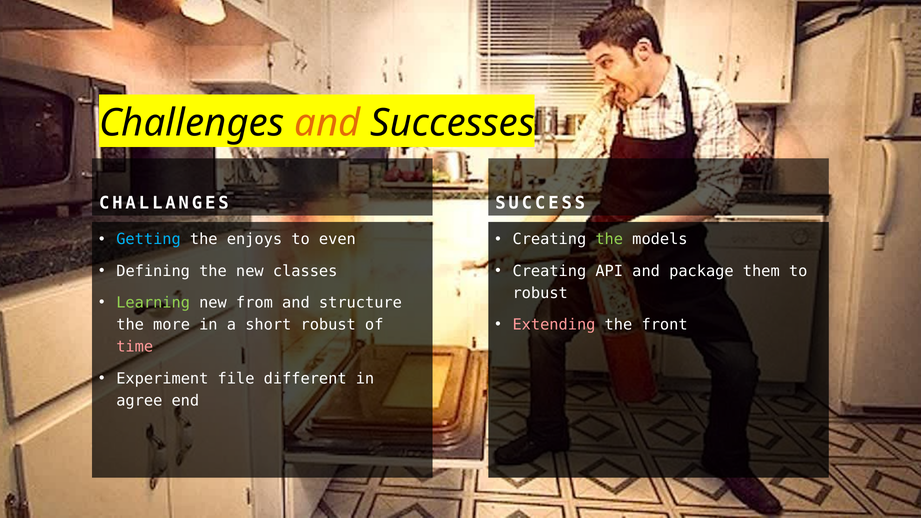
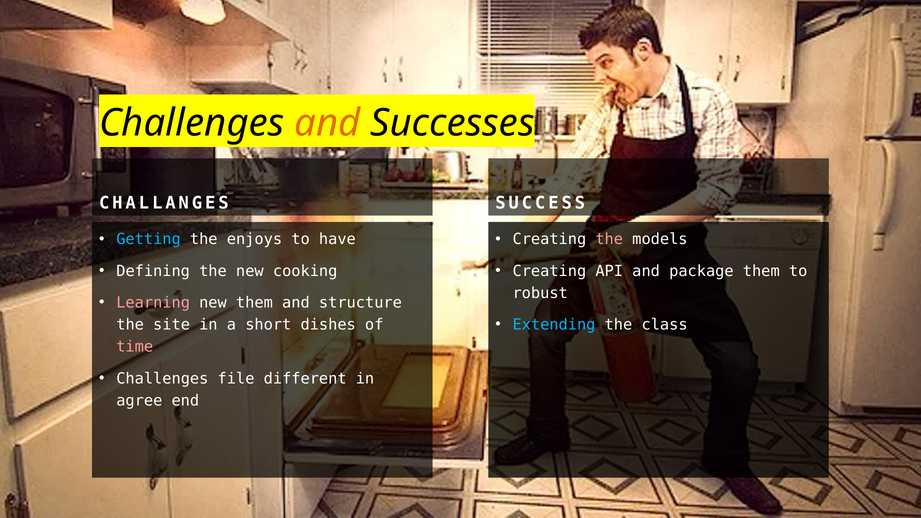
even: even -> have
the at (609, 239) colour: light green -> pink
classes: classes -> cooking
Learning colour: light green -> pink
new from: from -> them
Extending colour: pink -> light blue
front: front -> class
more: more -> site
short robust: robust -> dishes
Experiment at (162, 379): Experiment -> Challenges
